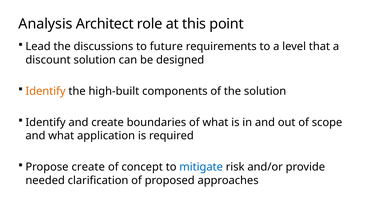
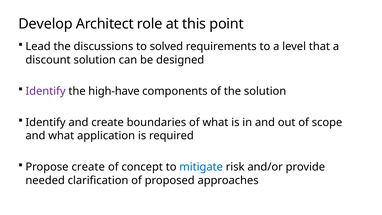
Analysis: Analysis -> Develop
future: future -> solved
Identify at (46, 91) colour: orange -> purple
high-built: high-built -> high-have
